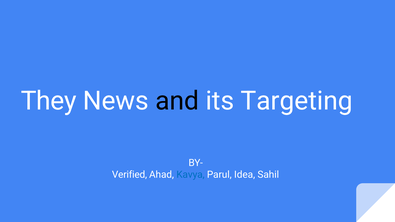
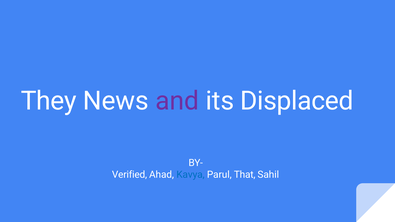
and colour: black -> purple
Targeting: Targeting -> Displaced
Idea: Idea -> That
